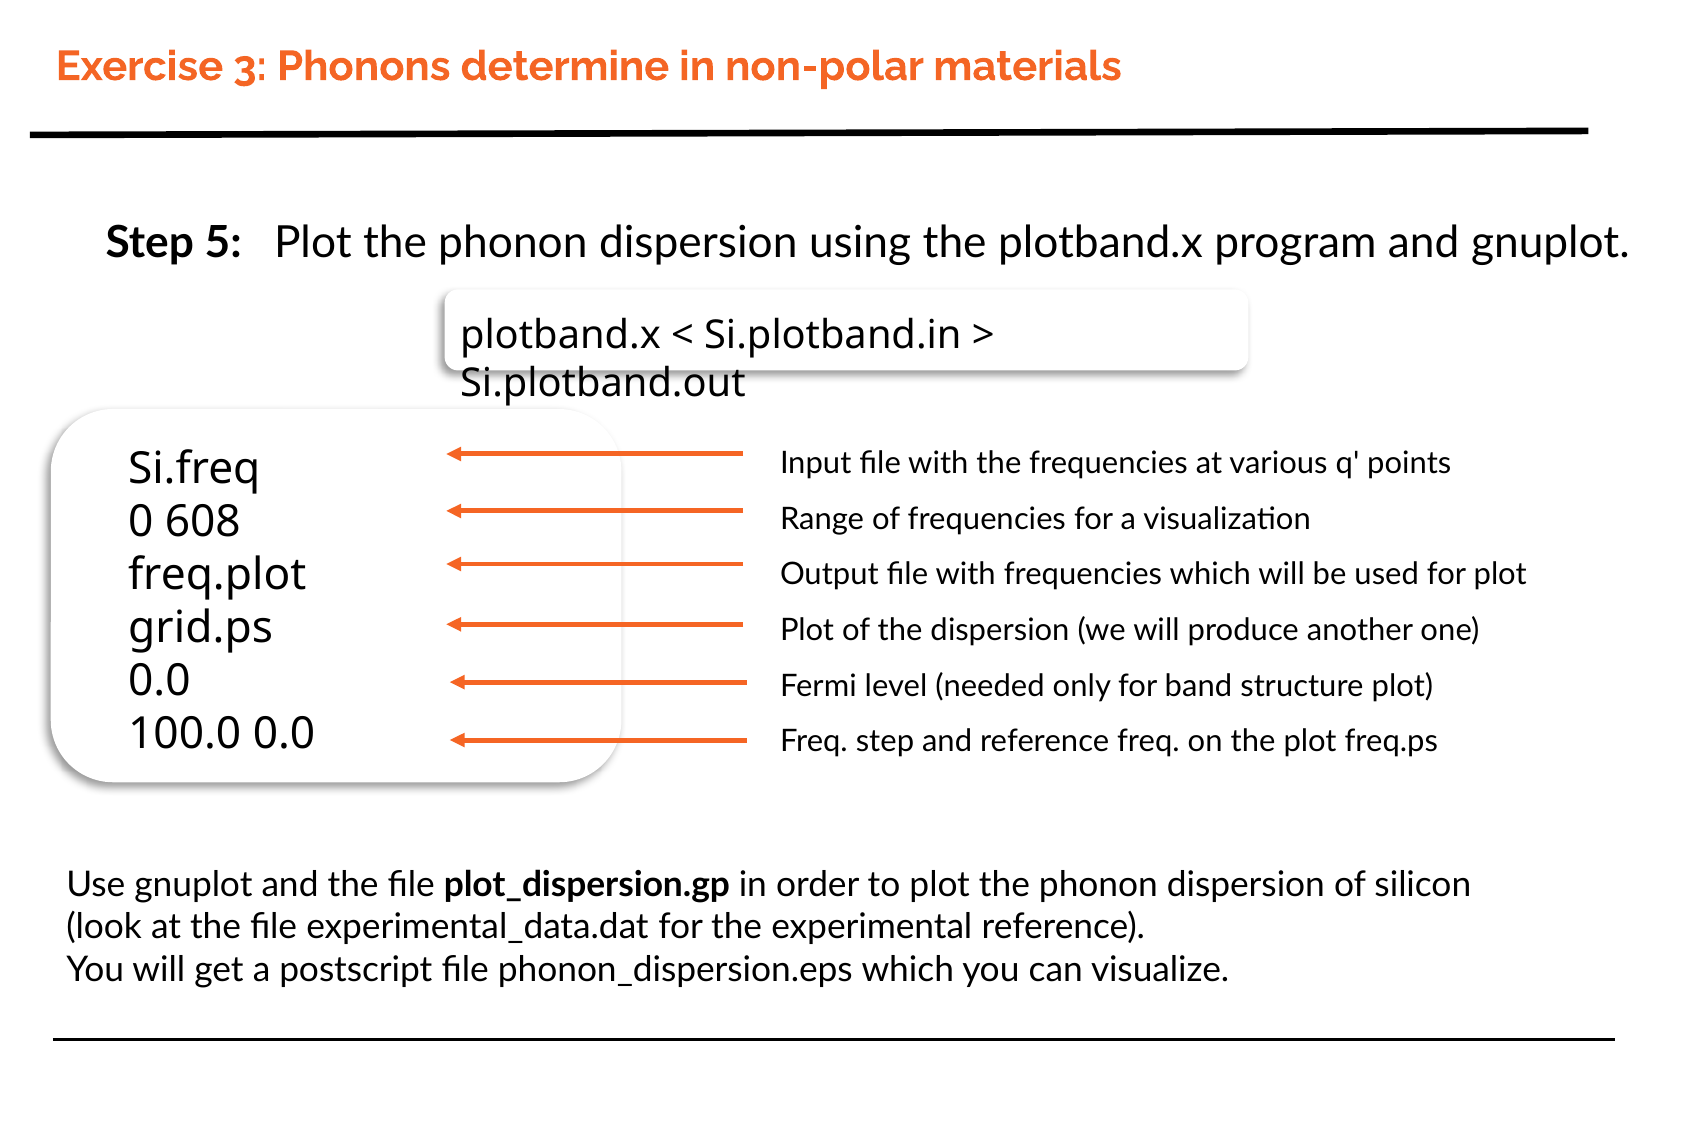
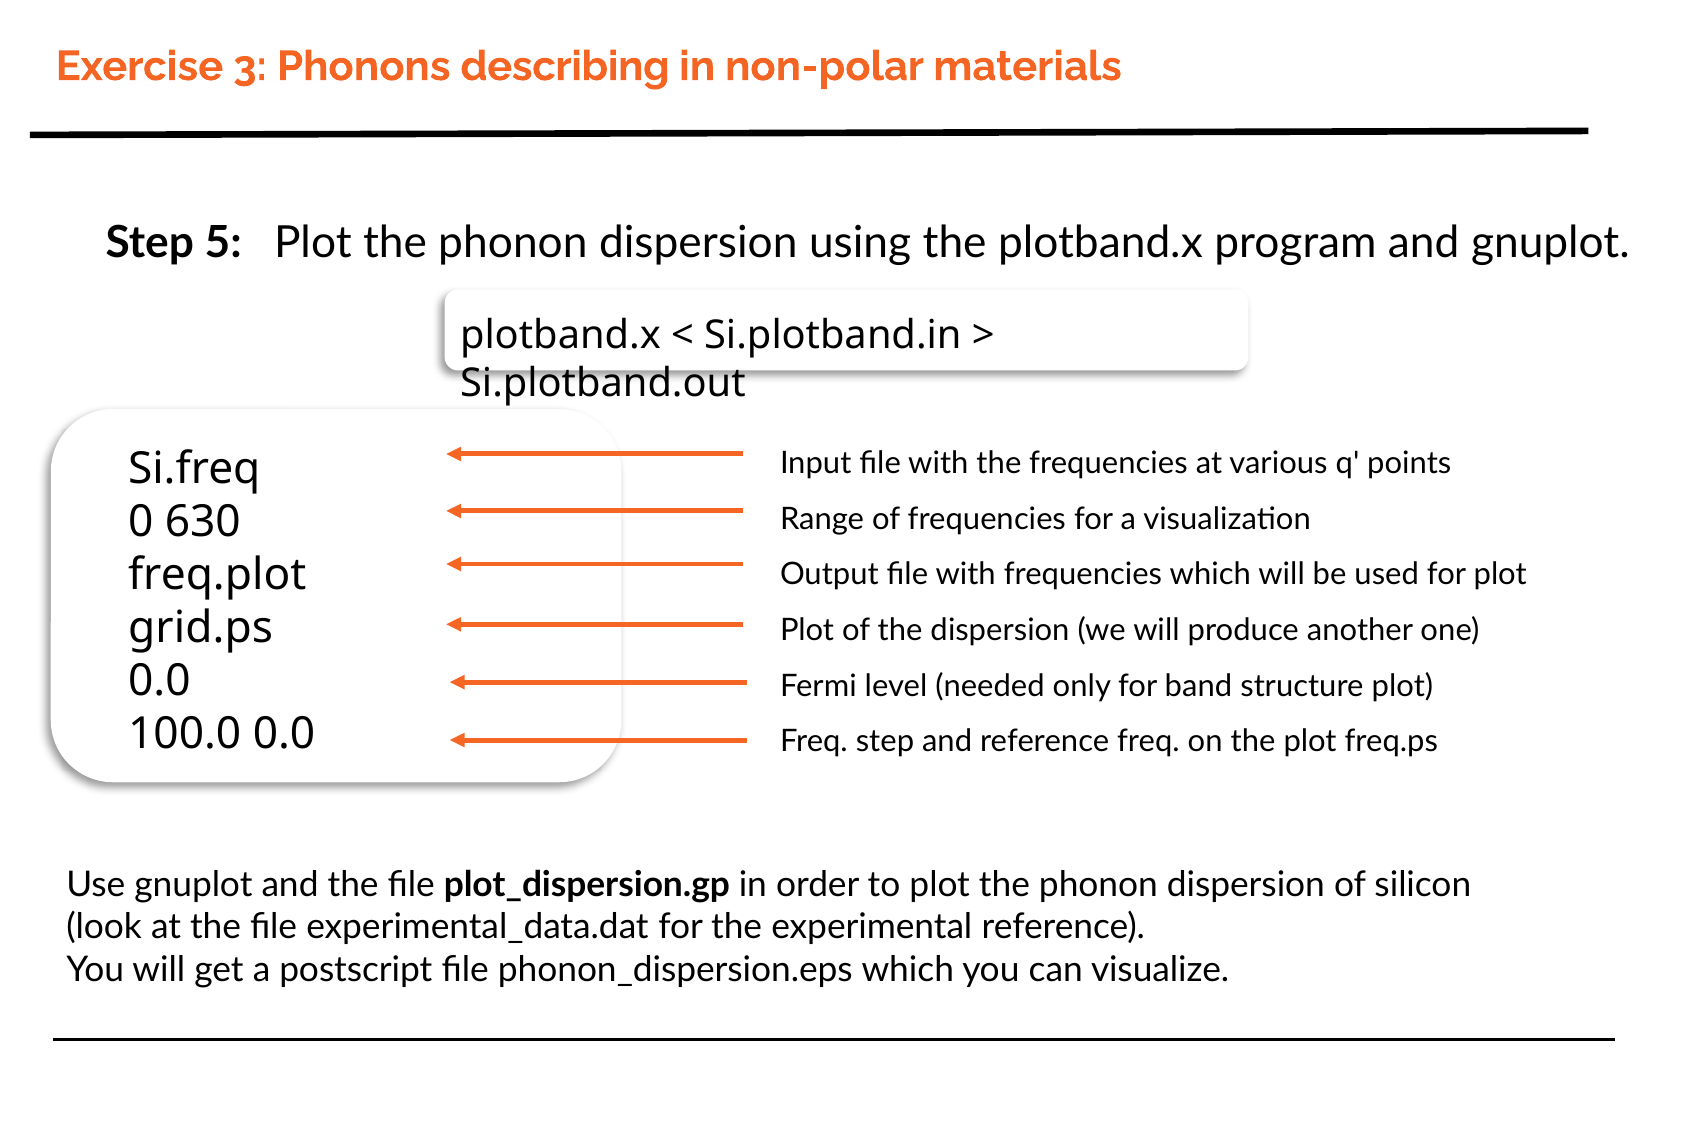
determine: determine -> describing
608: 608 -> 630
